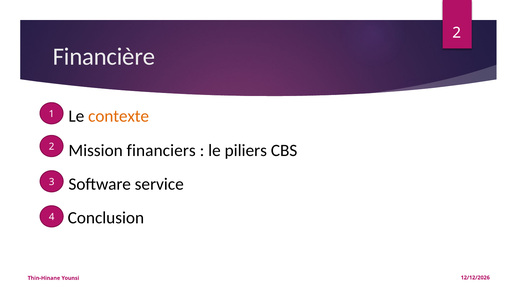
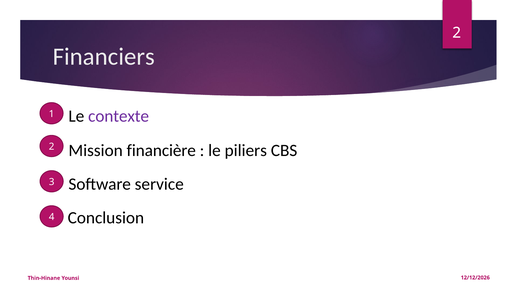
Financière: Financière -> Financiers
contexte colour: orange -> purple
financiers: financiers -> financière
